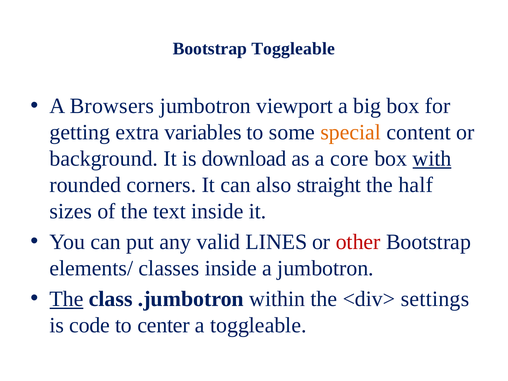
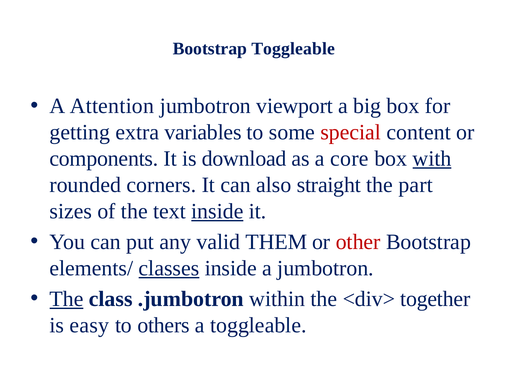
Browsers: Browsers -> Attention
special colour: orange -> red
background: background -> components
half: half -> part
inside at (217, 211) underline: none -> present
LINES: LINES -> THEM
classes underline: none -> present
settings: settings -> together
code: code -> easy
center: center -> others
